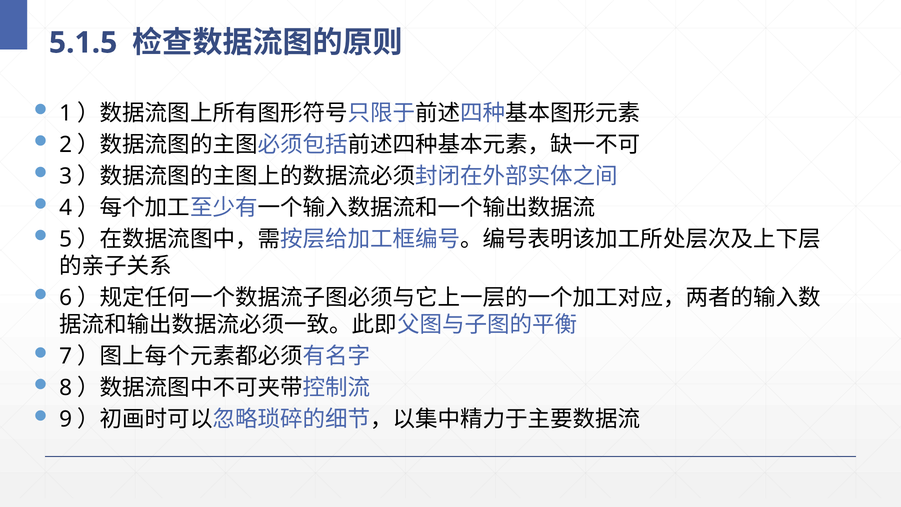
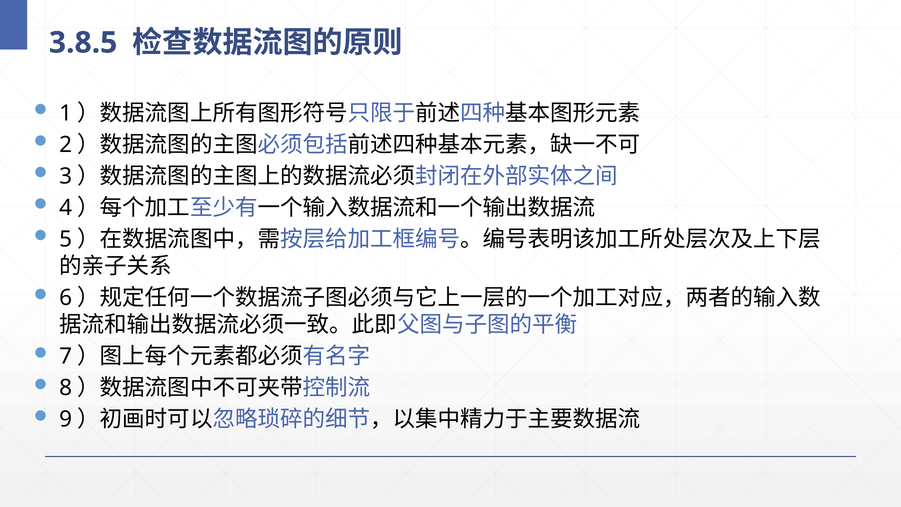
5.1.5: 5.1.5 -> 3.8.5
